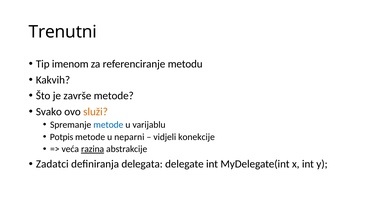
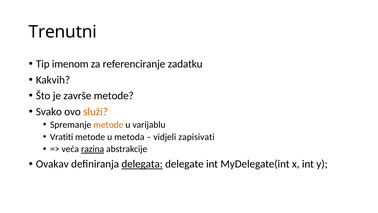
metodu: metodu -> zadatku
metode at (108, 124) colour: blue -> orange
Potpis: Potpis -> Vratiti
neparni: neparni -> metoda
konekcije: konekcije -> zapisivati
Zadatci: Zadatci -> Ovakav
delegata underline: none -> present
